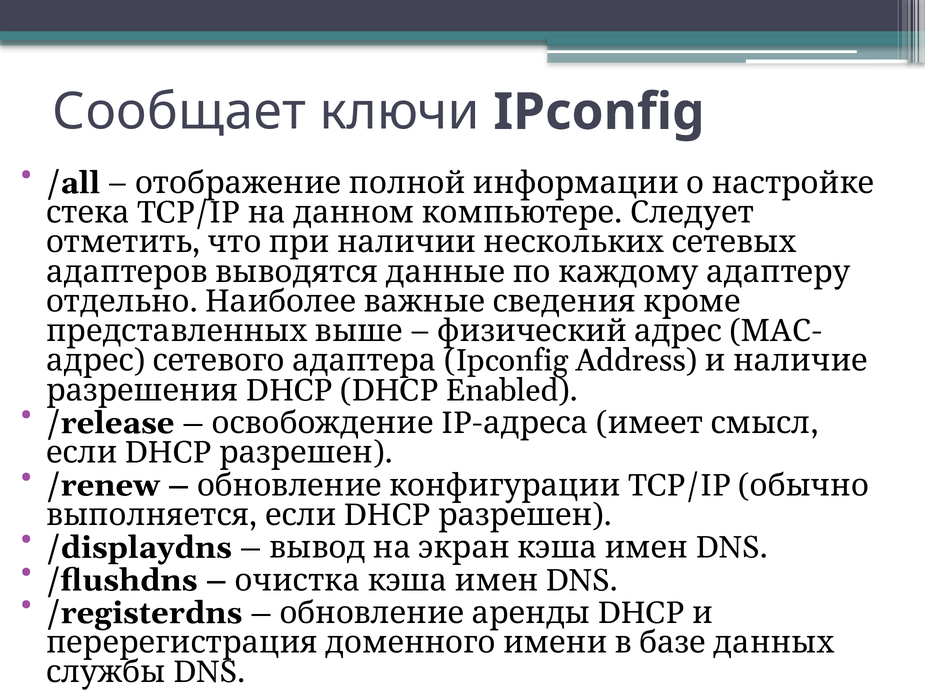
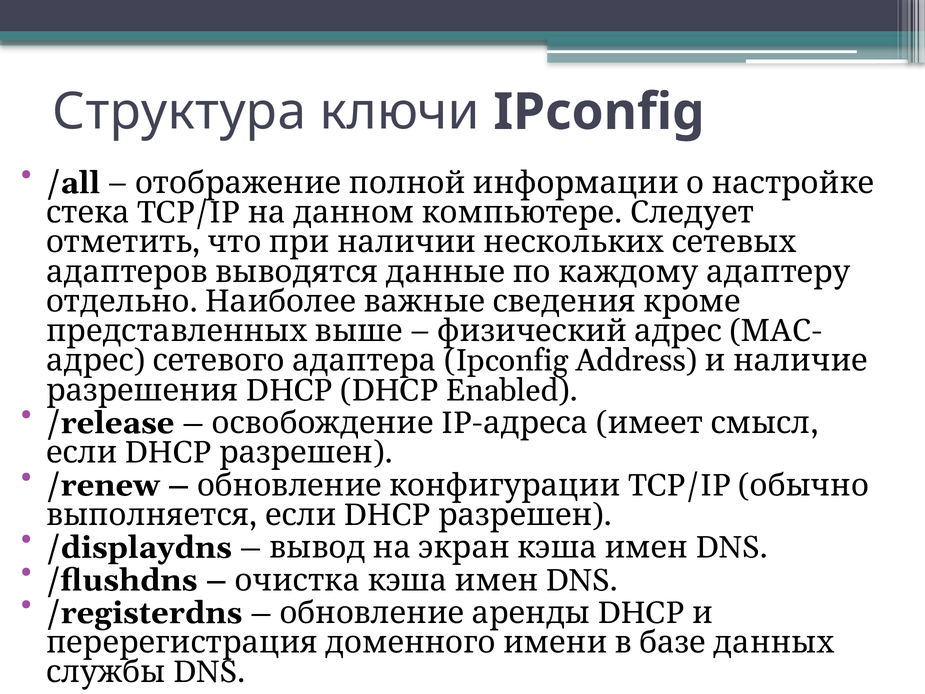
Сообщает: Сообщает -> Структура
